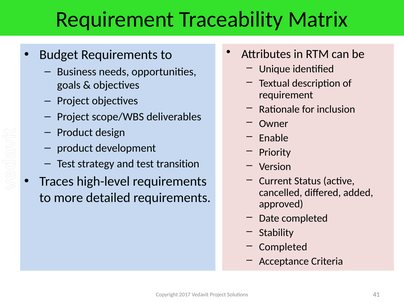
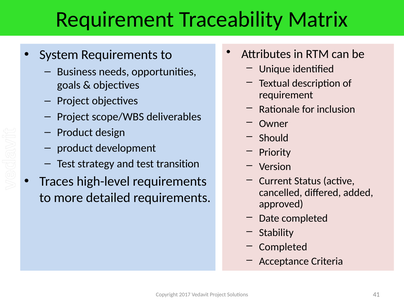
Budget: Budget -> System
Enable: Enable -> Should
